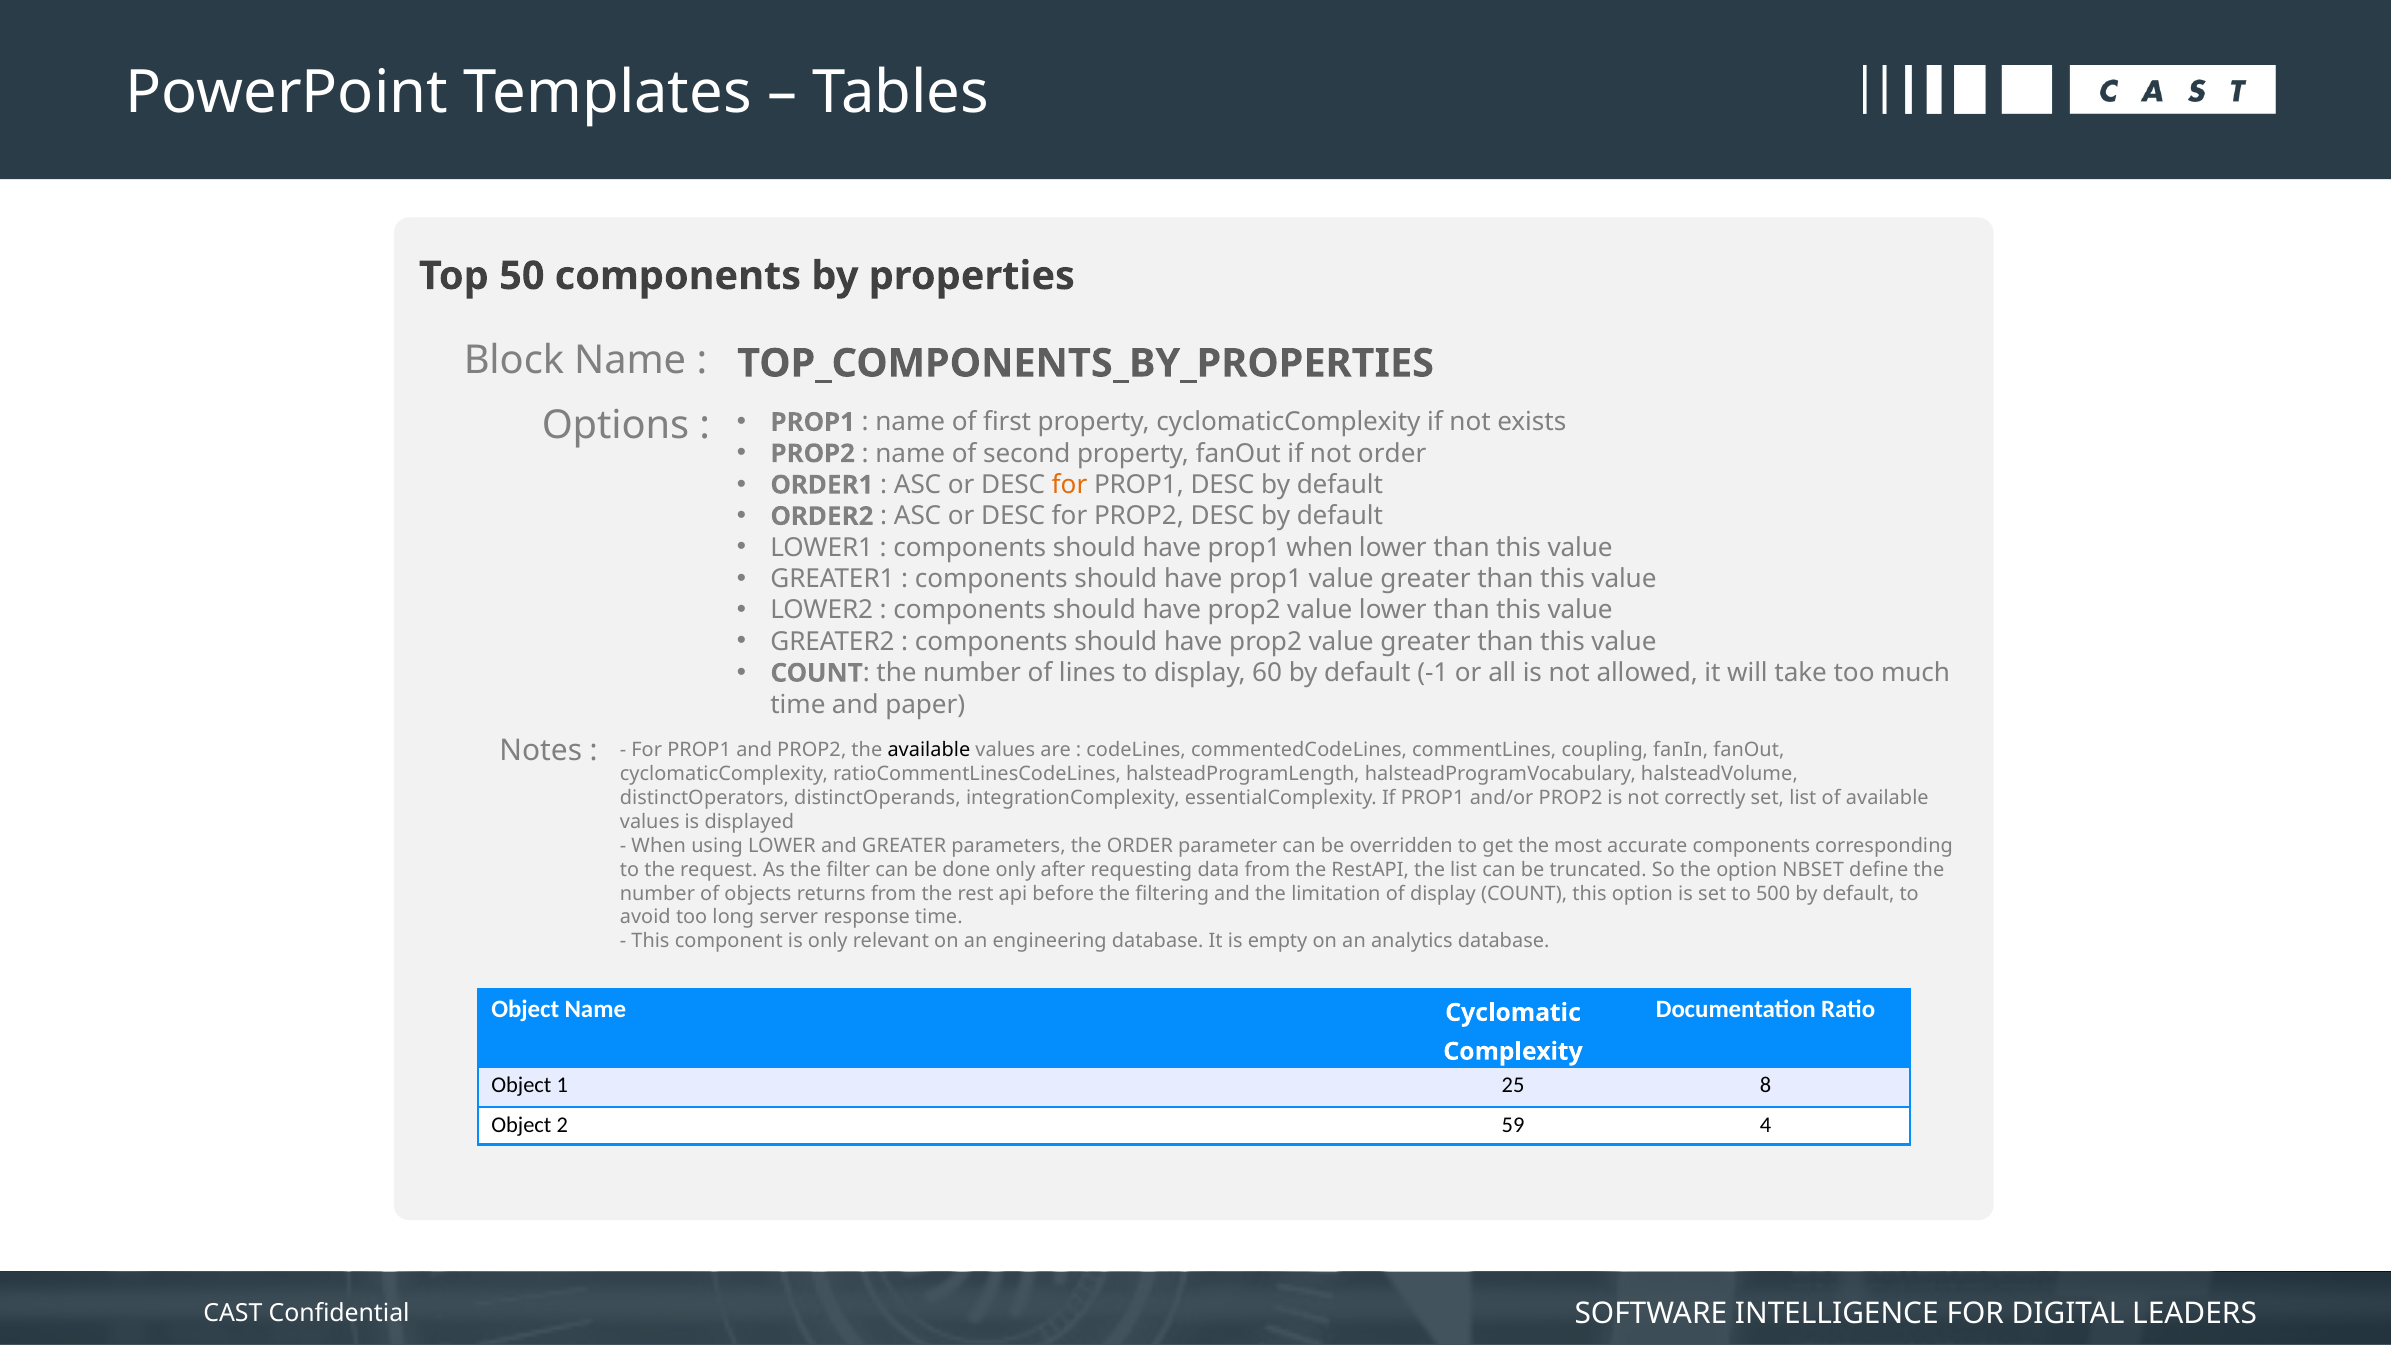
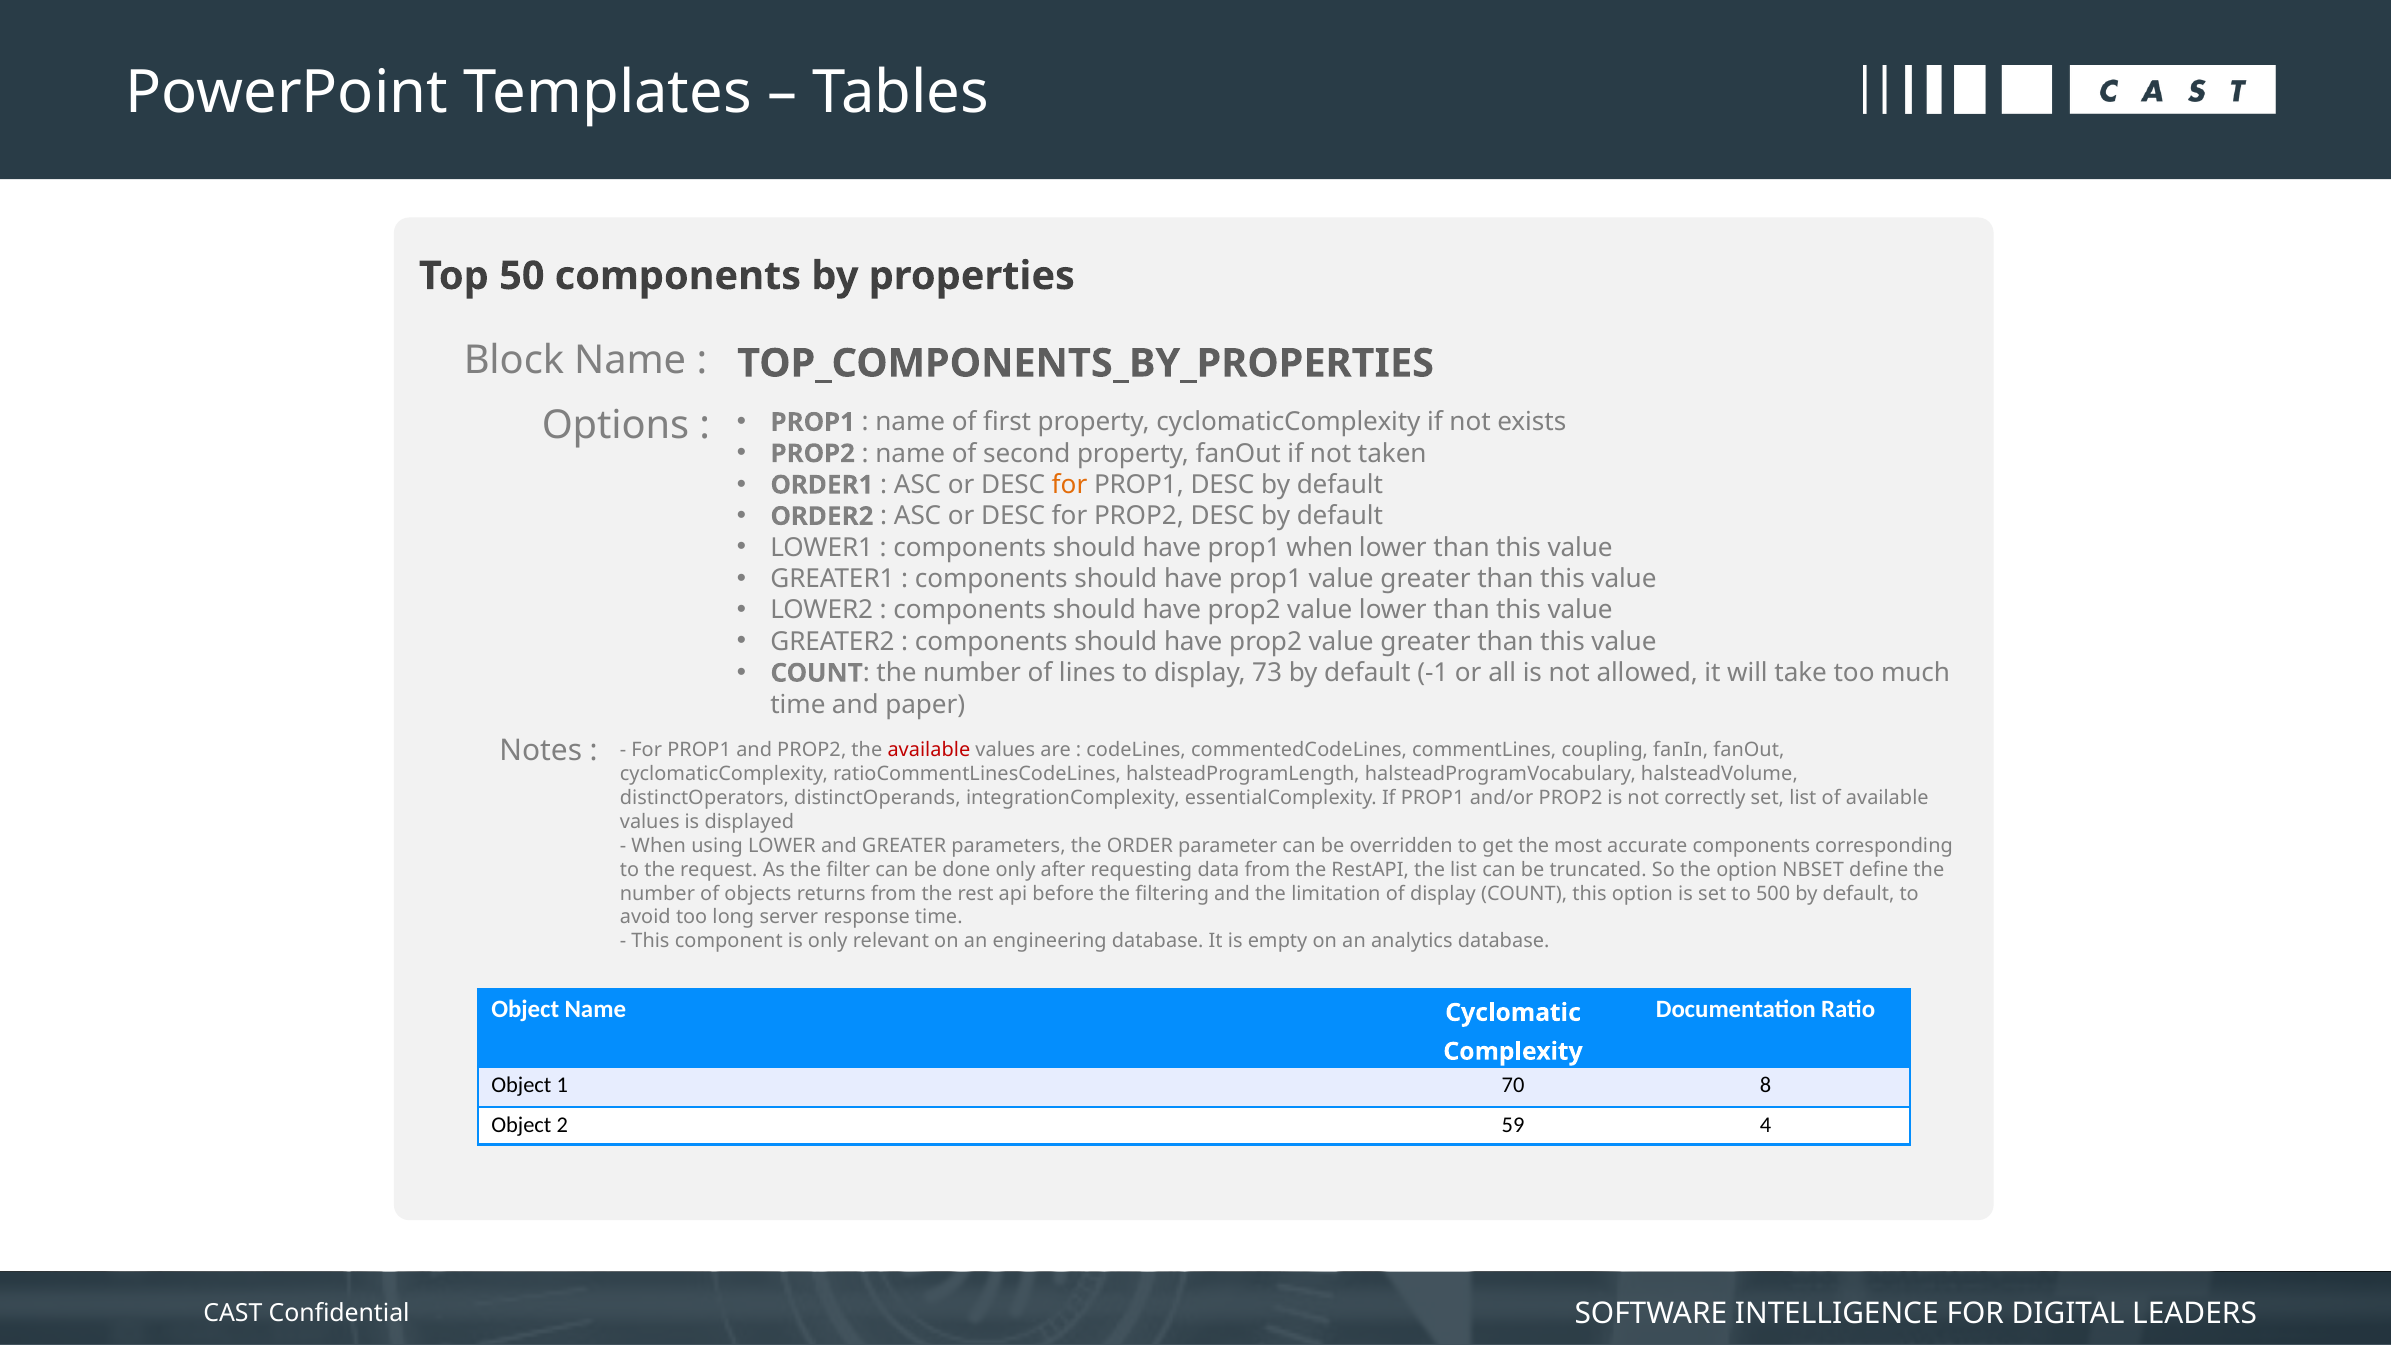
not order: order -> taken
60: 60 -> 73
available at (929, 750) colour: black -> red
25: 25 -> 70
